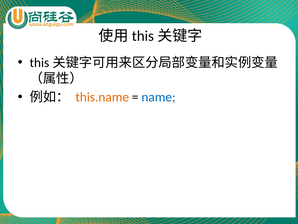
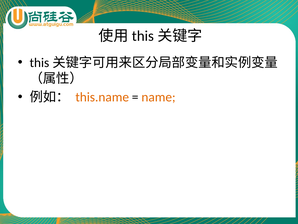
name colour: blue -> orange
